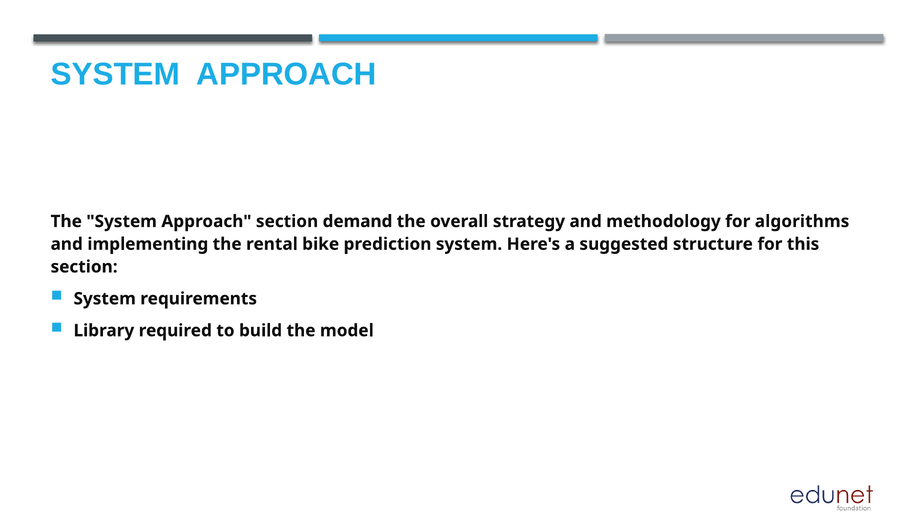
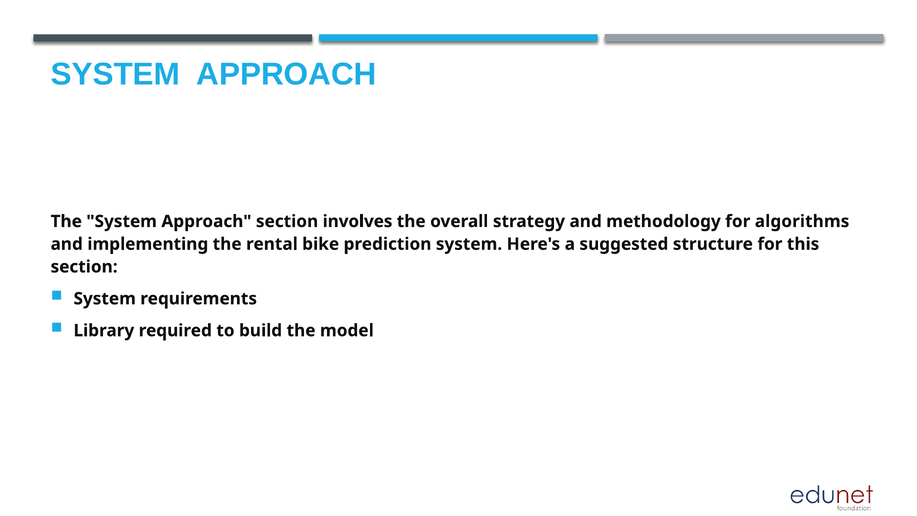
demand: demand -> involves
